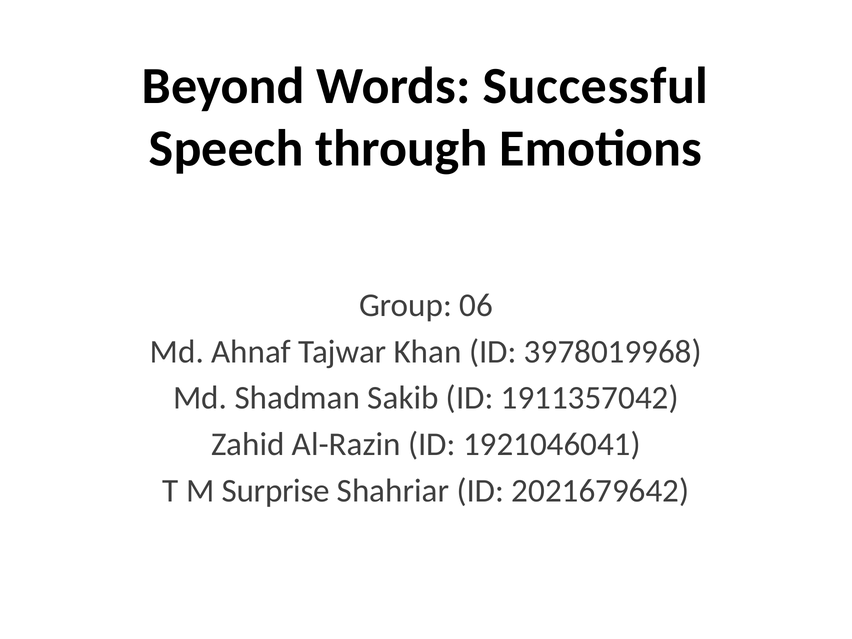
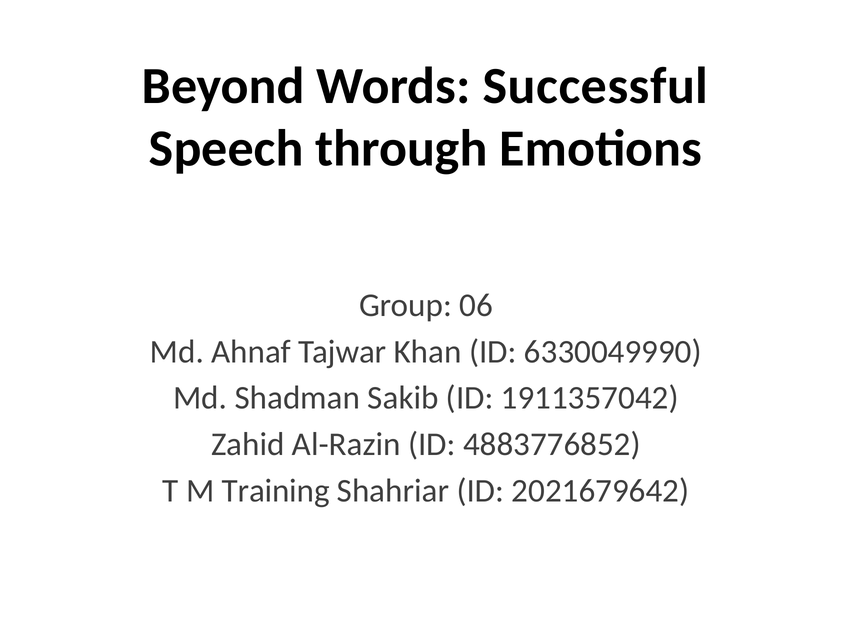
3978019968: 3978019968 -> 6330049990
1921046041: 1921046041 -> 4883776852
Surprise: Surprise -> Training
